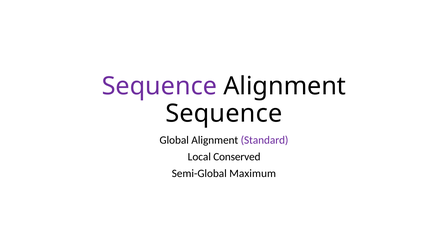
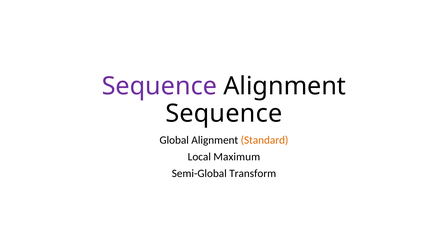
Standard colour: purple -> orange
Conserved: Conserved -> Maximum
Maximum: Maximum -> Transform
